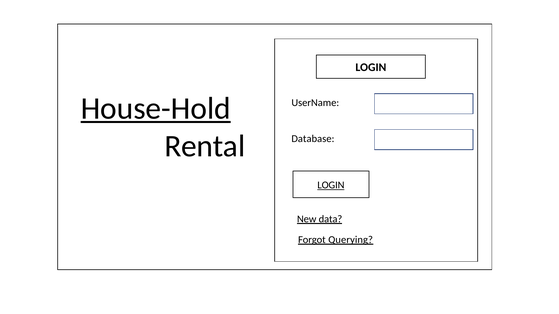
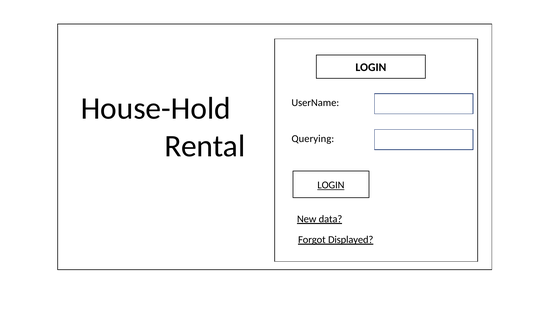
House-Hold underline: present -> none
Database: Database -> Querying
Querying: Querying -> Displayed
